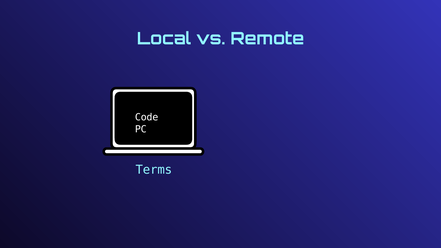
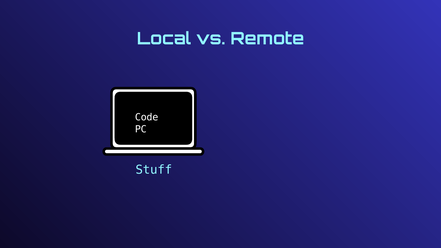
Terms: Terms -> Stuff
